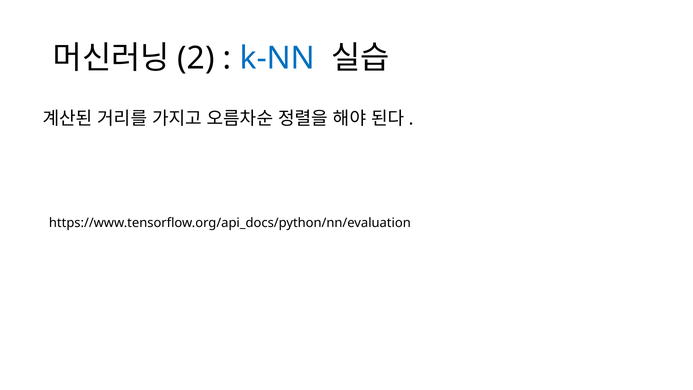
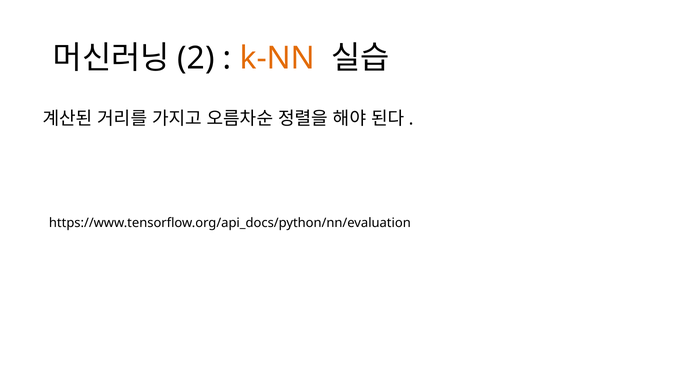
k-NN colour: blue -> orange
